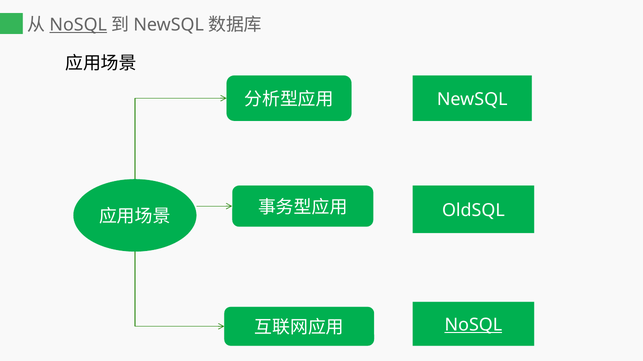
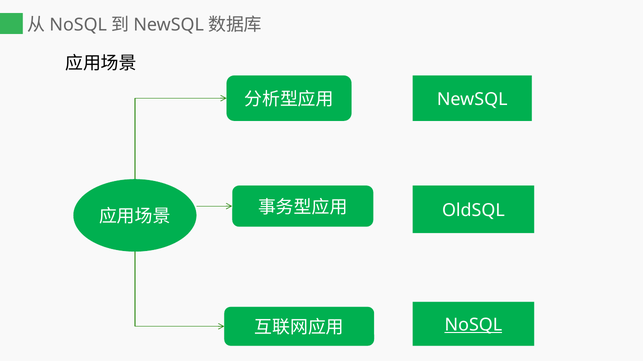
NoSQL at (78, 25) underline: present -> none
